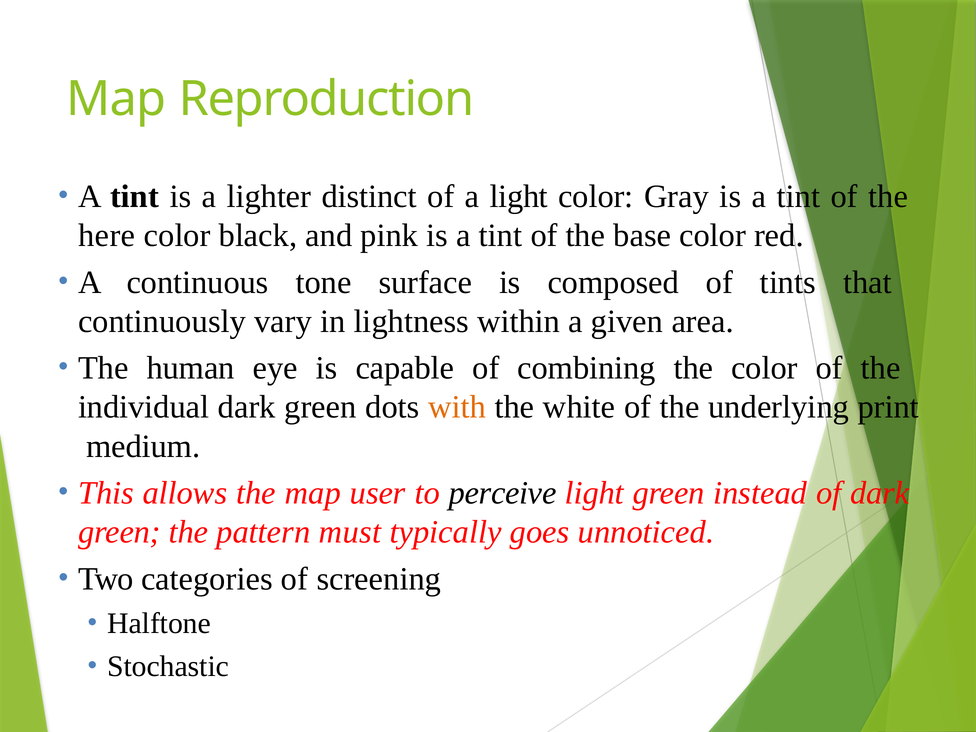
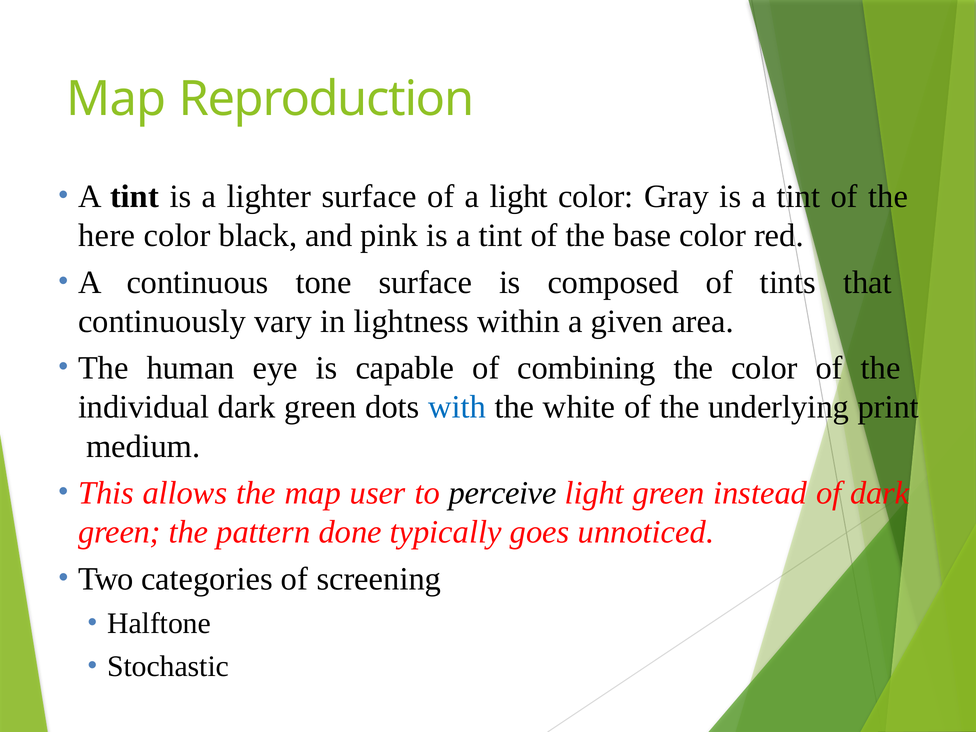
lighter distinct: distinct -> surface
with colour: orange -> blue
must: must -> done
